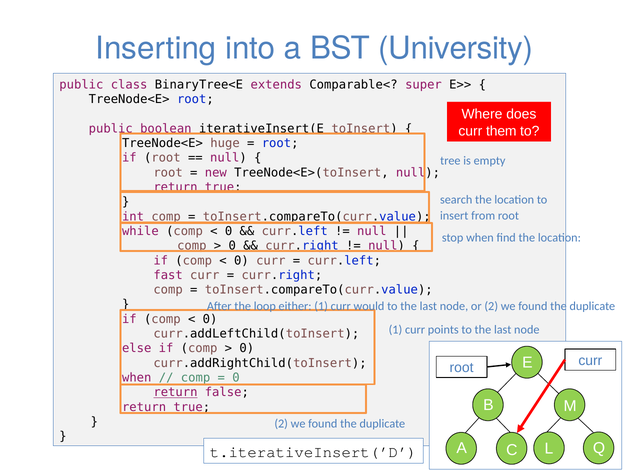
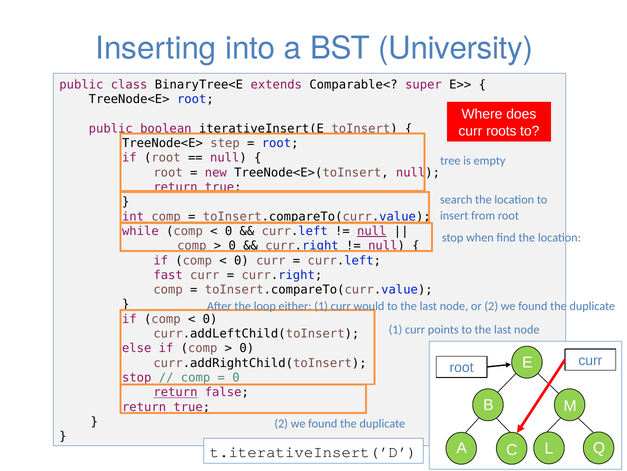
them: them -> roots
huge: huge -> step
null at (372, 231) underline: none -> present
when at (137, 377): when -> stop
